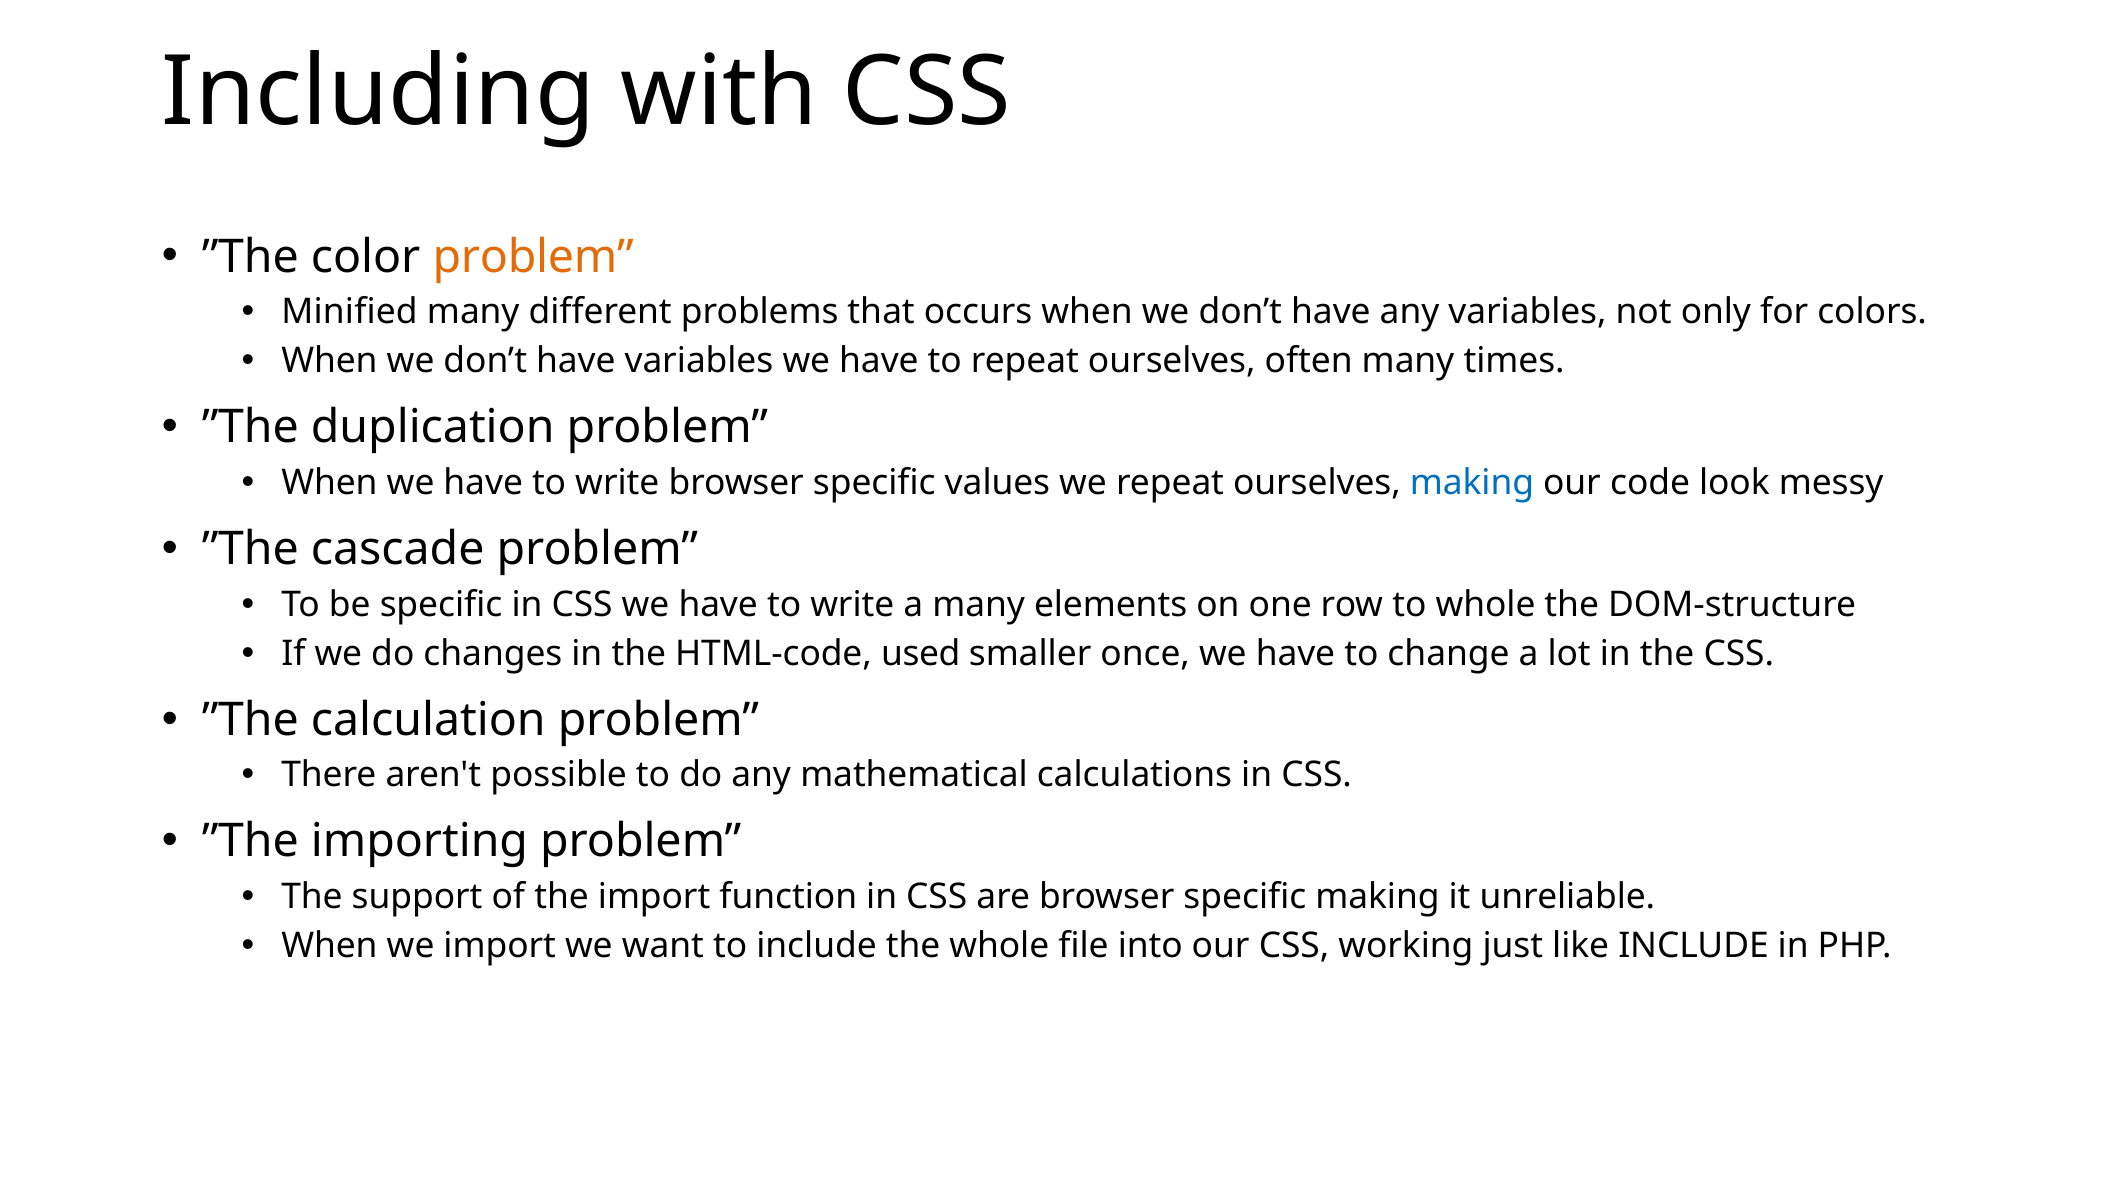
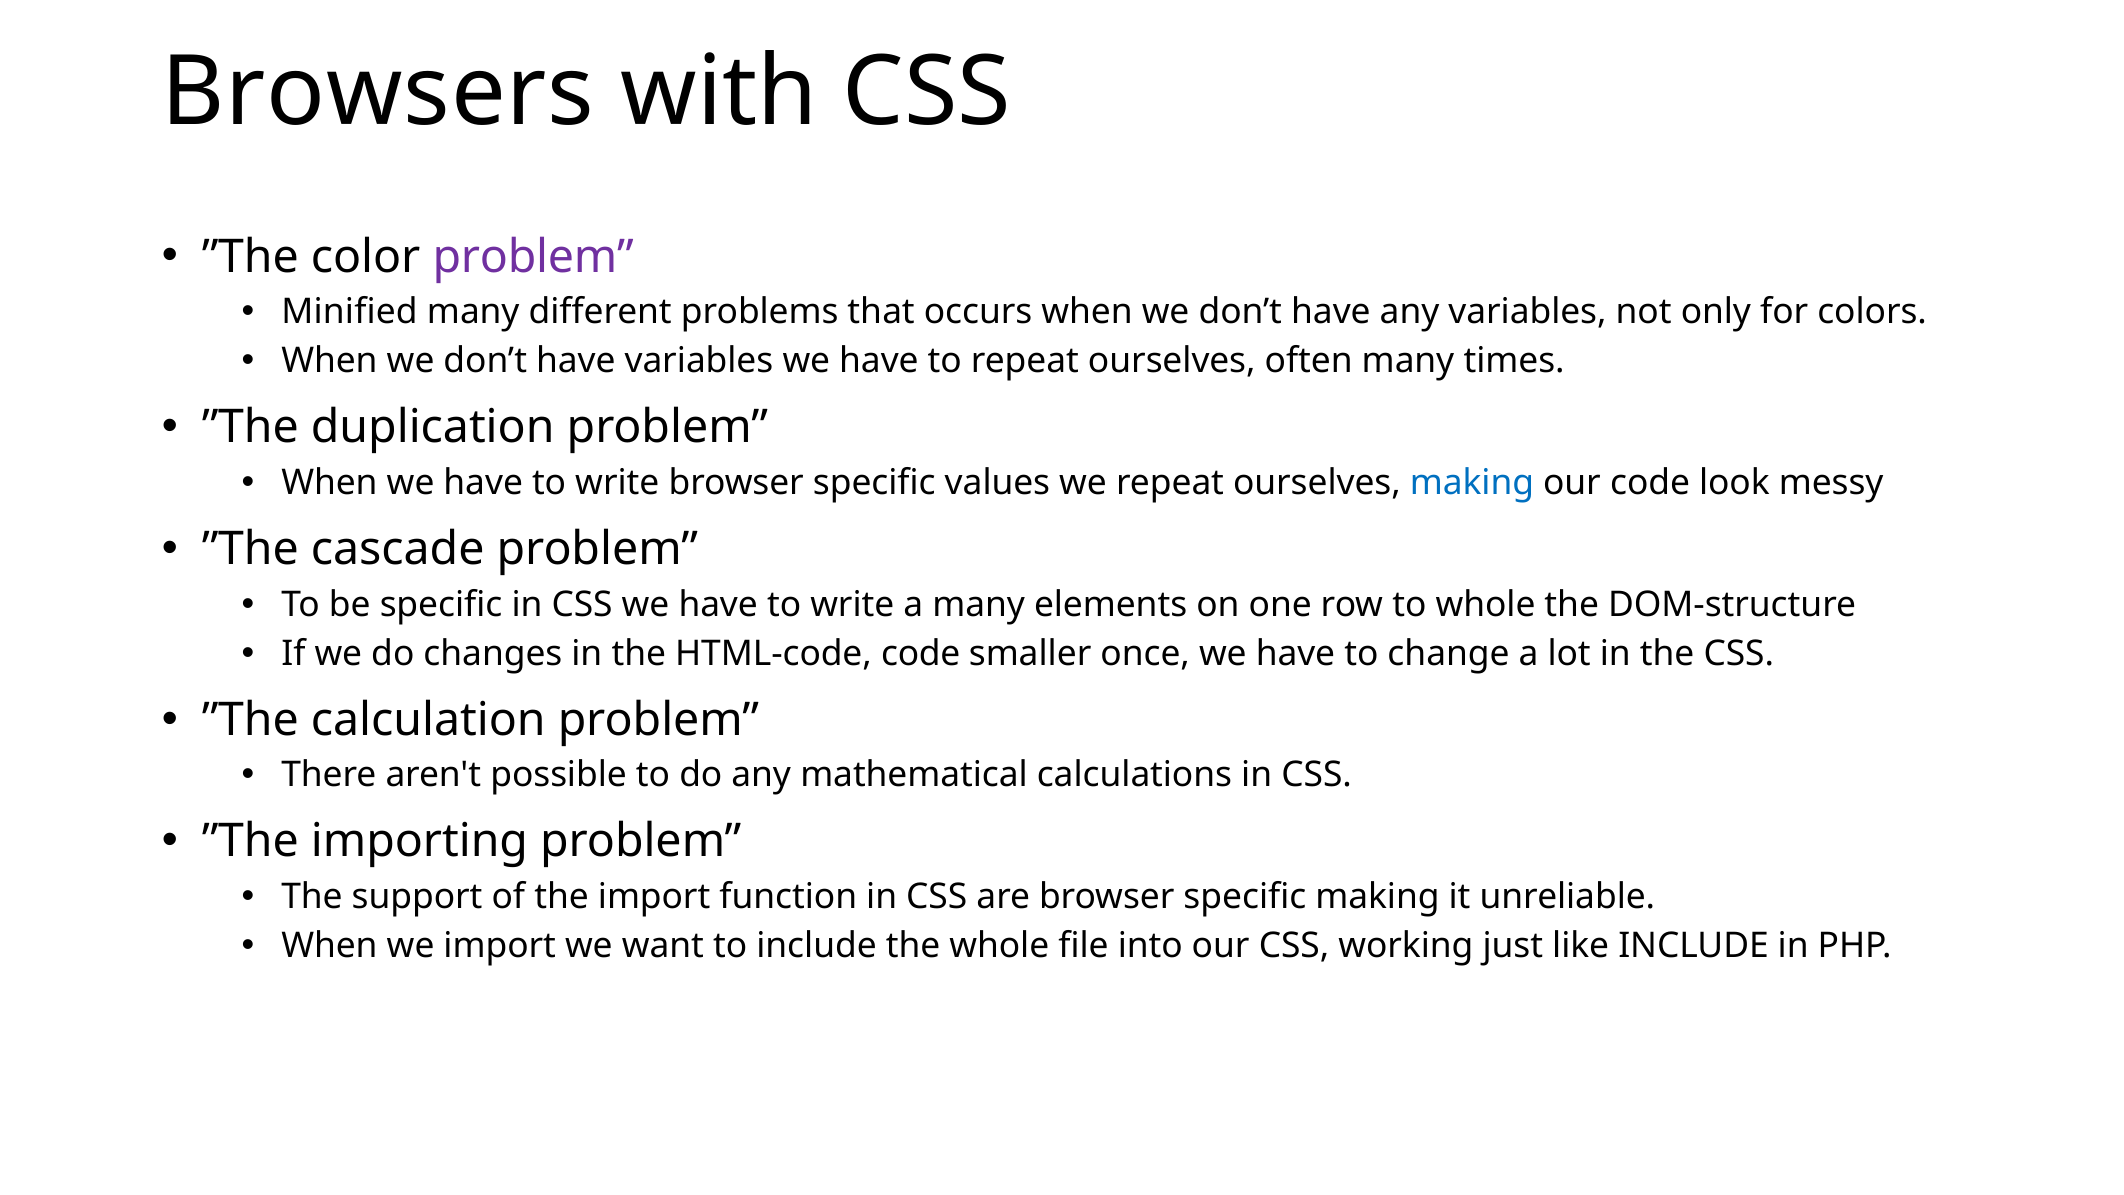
Including: Including -> Browsers
problem at (533, 257) colour: orange -> purple
HTML-code used: used -> code
